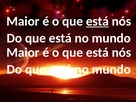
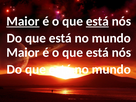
Maior at (23, 21) underline: none -> present
